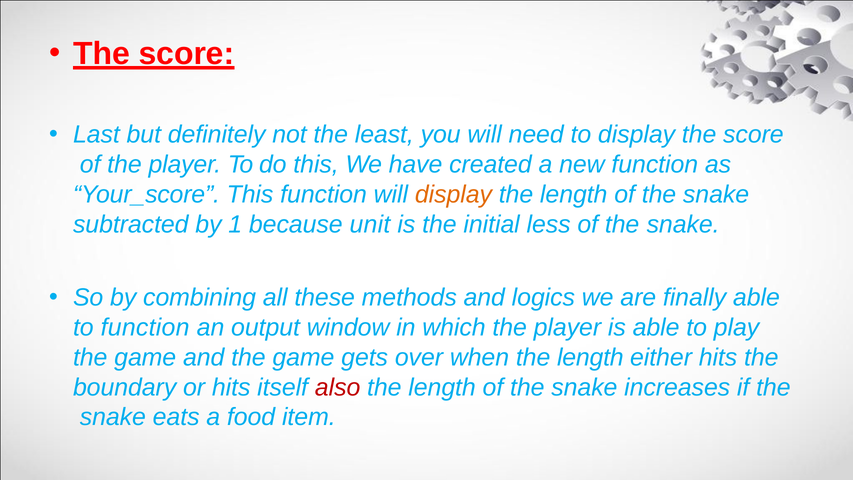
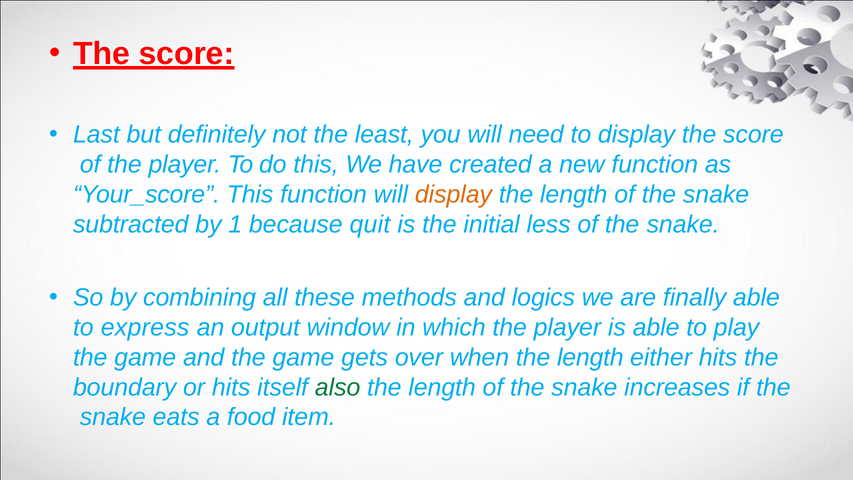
unit: unit -> quit
to function: function -> express
also colour: red -> green
